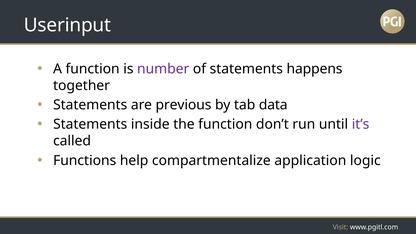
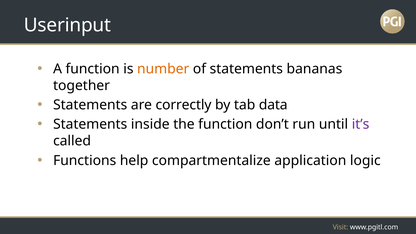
number colour: purple -> orange
happens: happens -> bananas
previous: previous -> correctly
